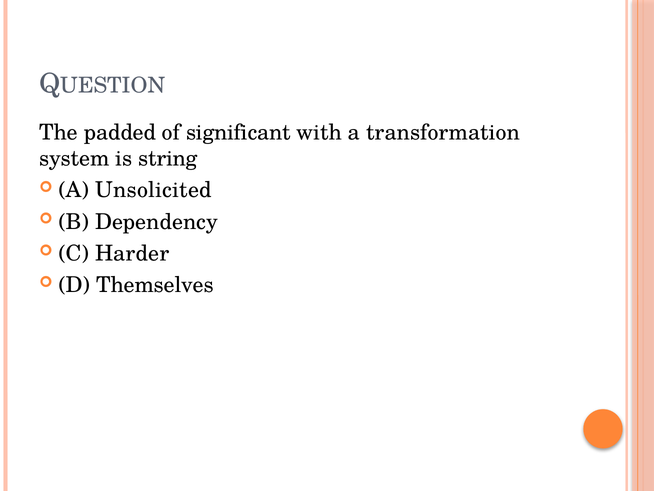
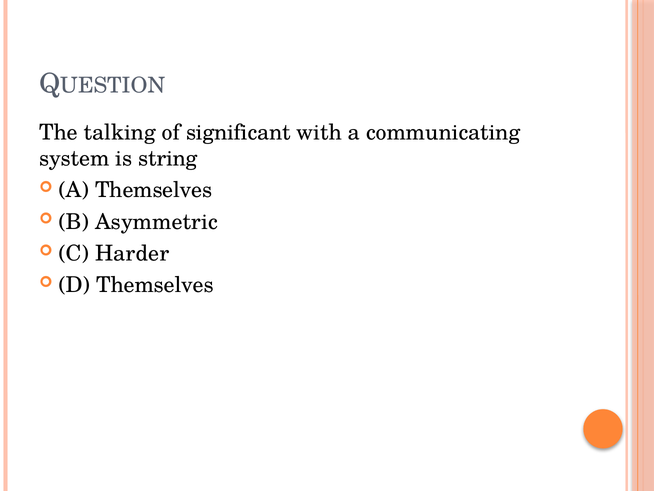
padded: padded -> talking
transformation: transformation -> communicating
A Unsolicited: Unsolicited -> Themselves
Dependency: Dependency -> Asymmetric
